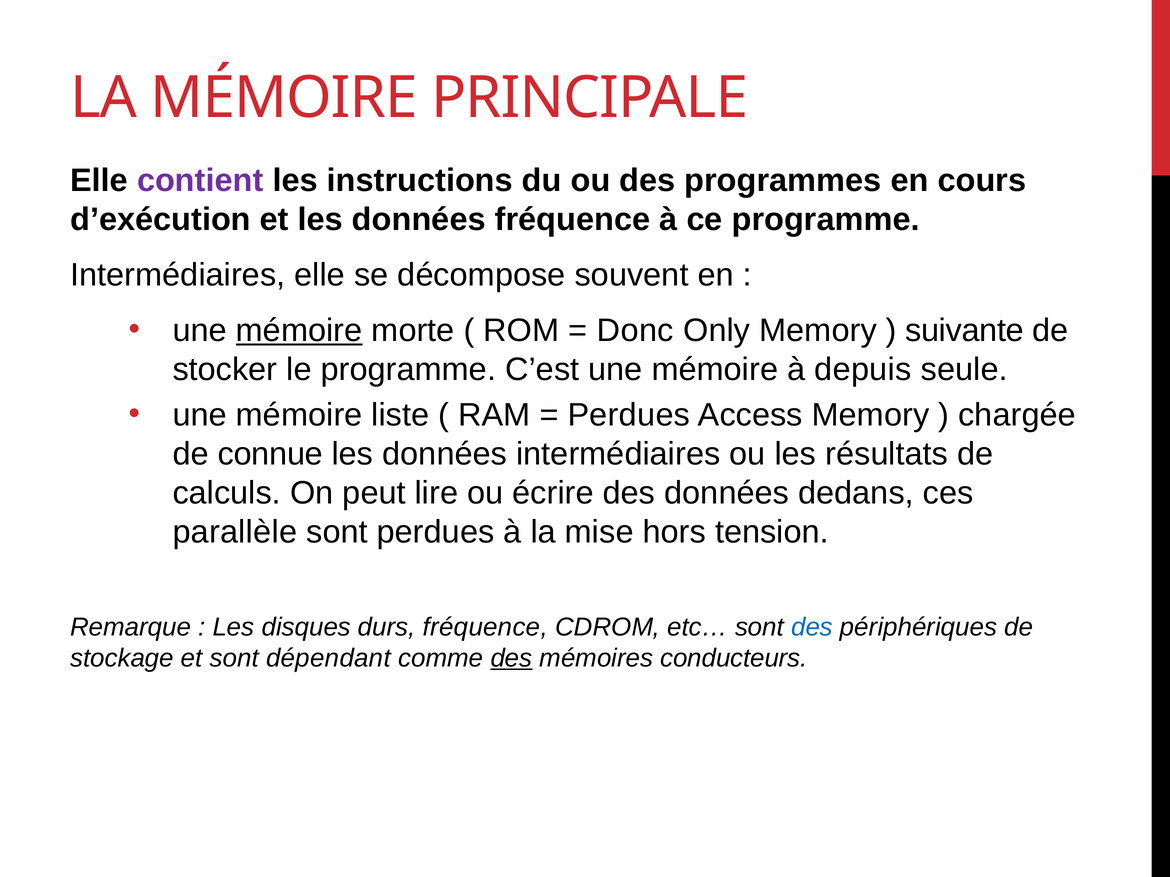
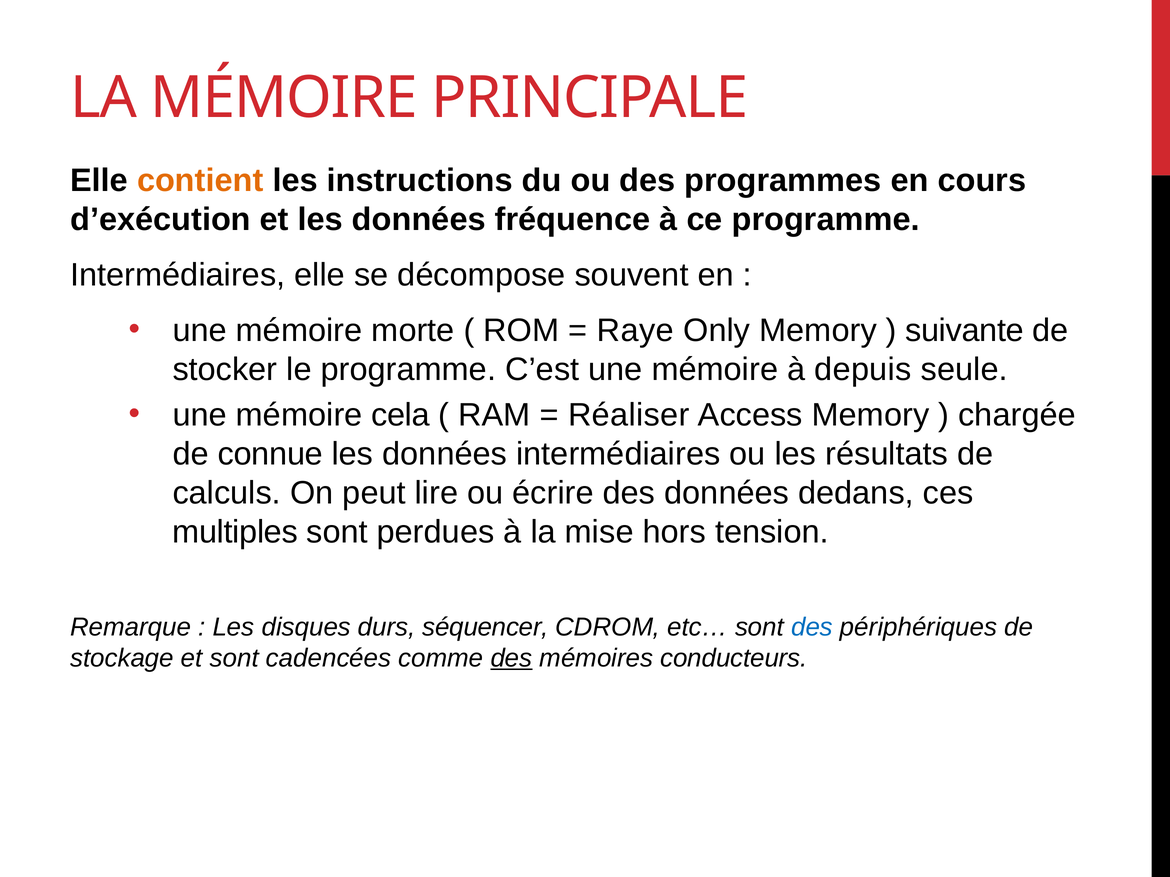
contient colour: purple -> orange
mémoire at (299, 331) underline: present -> none
Donc: Donc -> Raye
liste: liste -> cela
Perdues at (629, 415): Perdues -> Réaliser
parallèle: parallèle -> multiples
durs fréquence: fréquence -> séquencer
dépendant: dépendant -> cadencées
